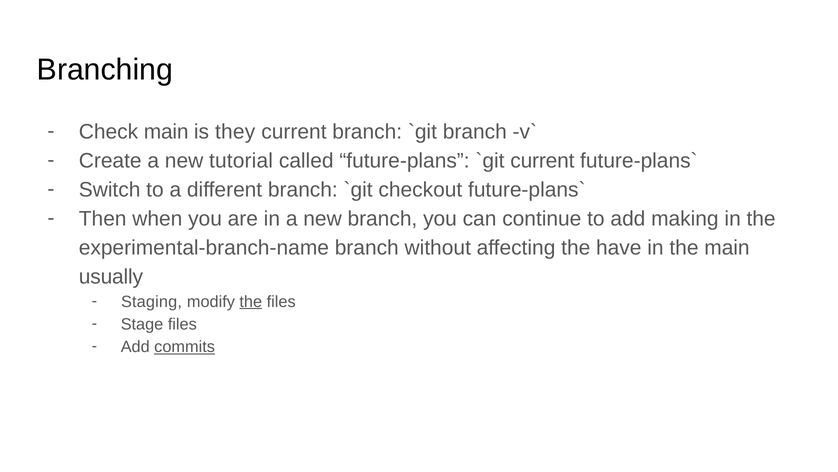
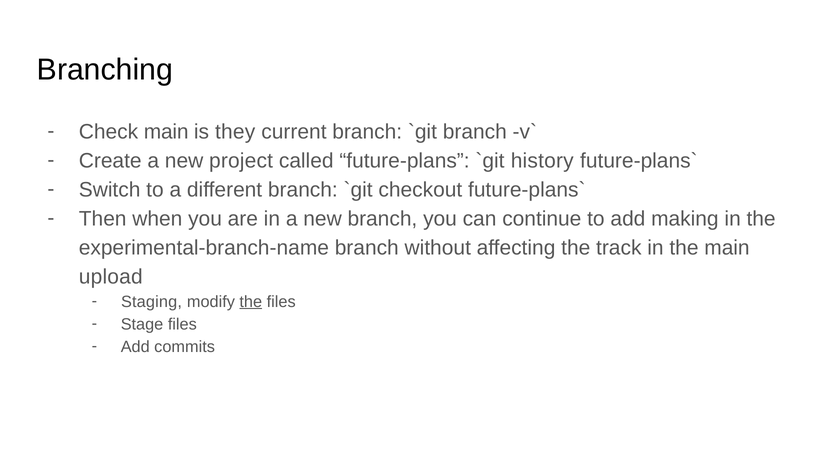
tutorial: tutorial -> project
current at (542, 161): current -> history
have: have -> track
usually: usually -> upload
commits underline: present -> none
